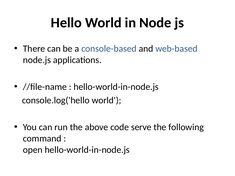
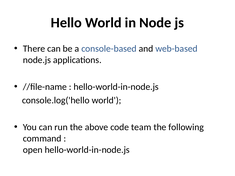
serve: serve -> team
